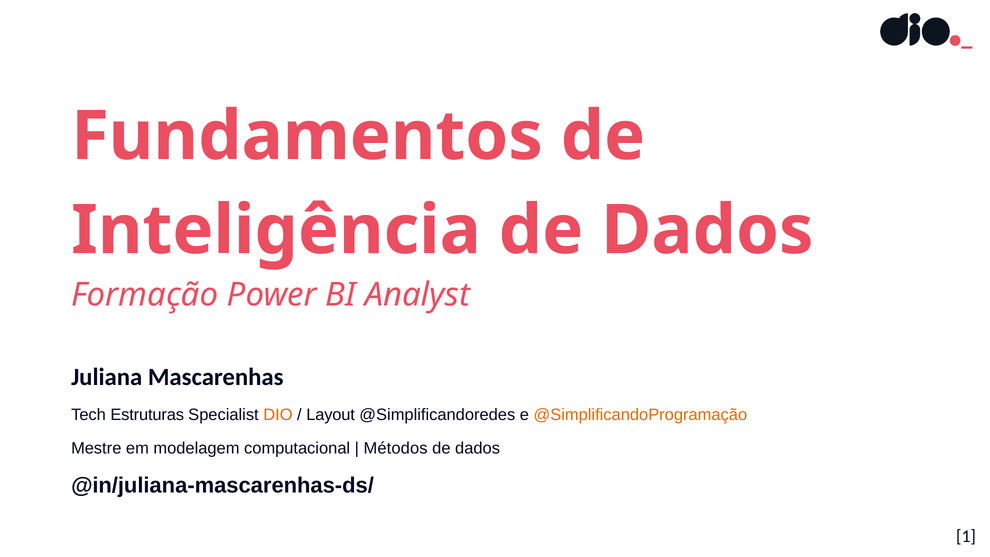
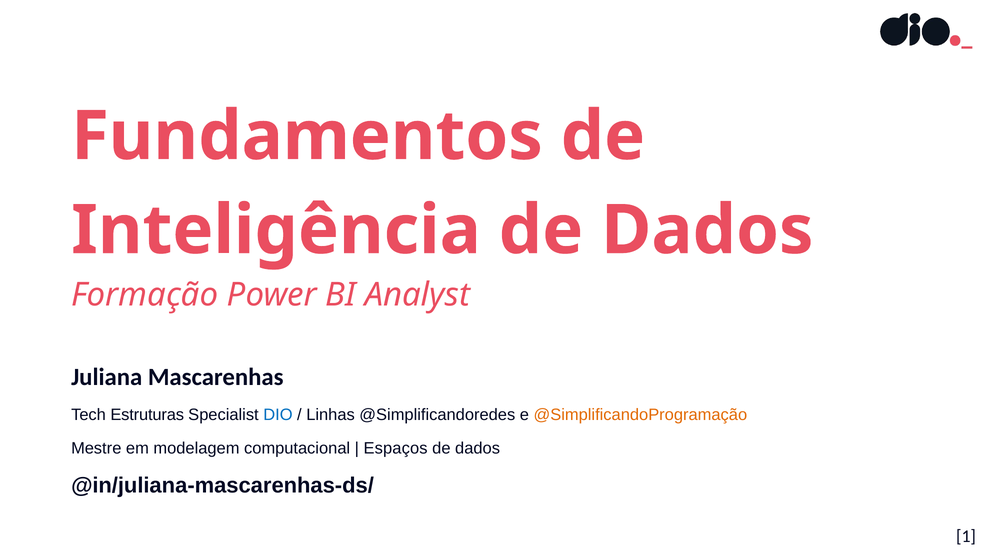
DIO colour: orange -> blue
Layout: Layout -> Linhas
Métodos: Métodos -> Espaços
